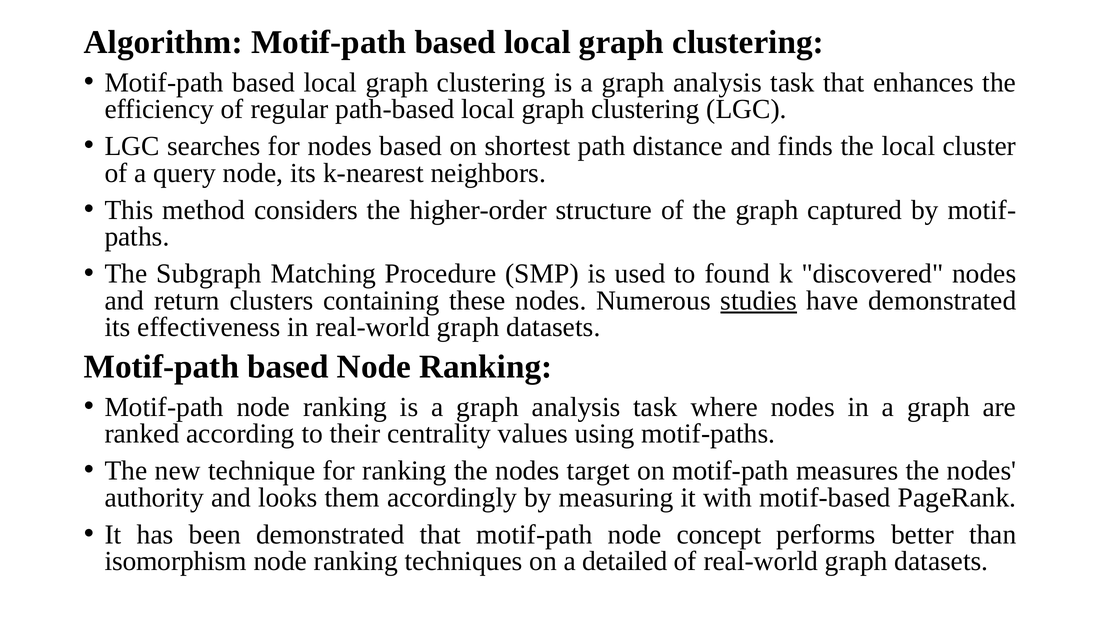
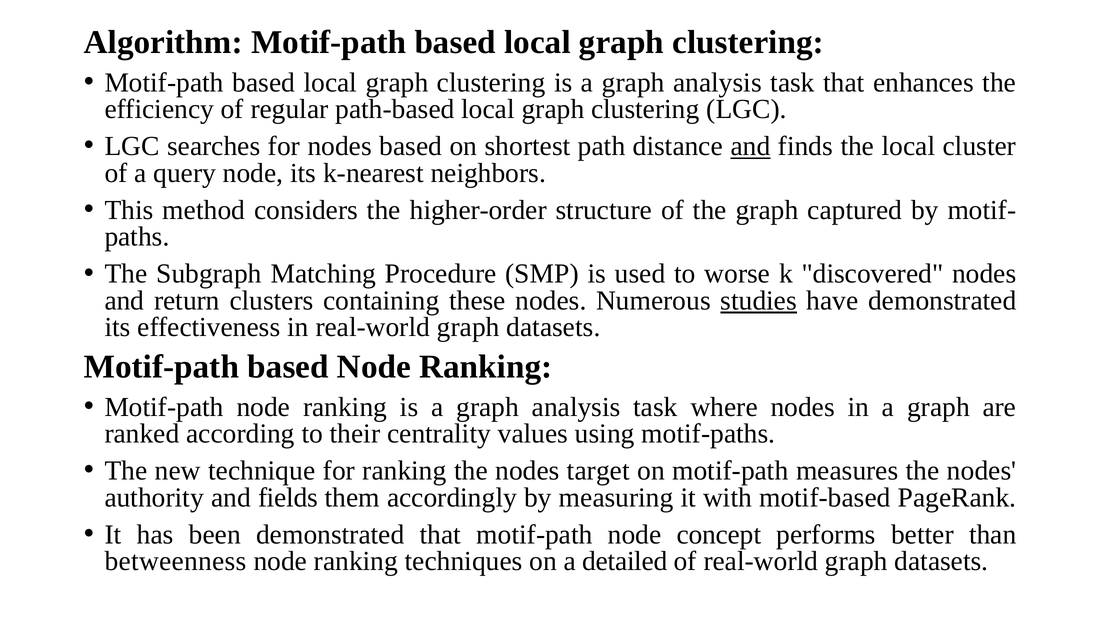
and at (750, 146) underline: none -> present
found: found -> worse
looks: looks -> fields
isomorphism: isomorphism -> betweenness
